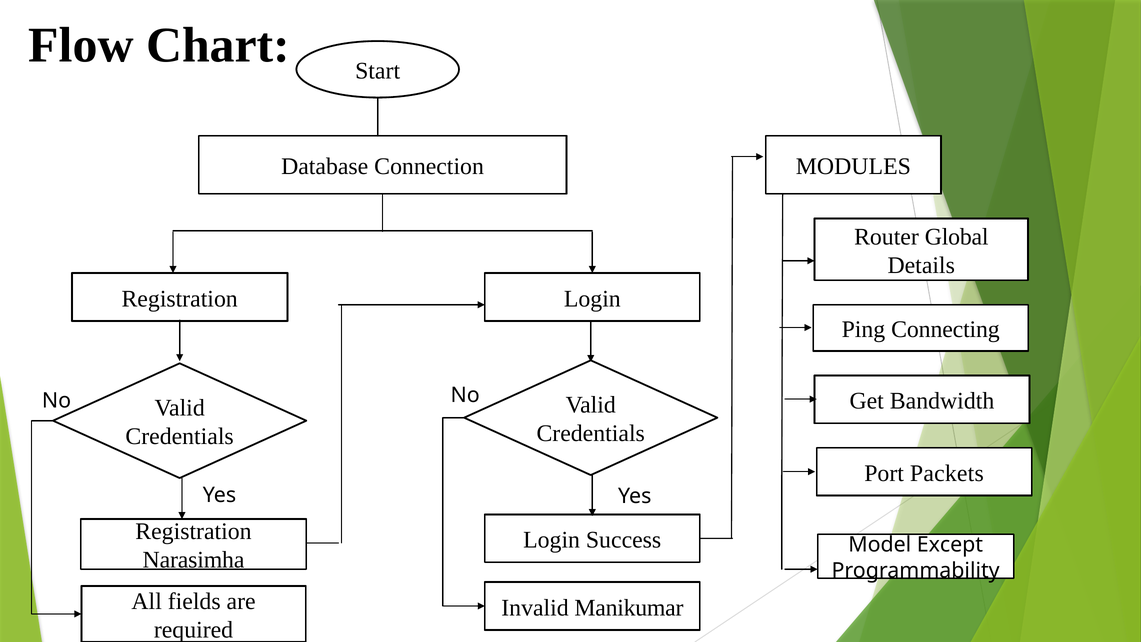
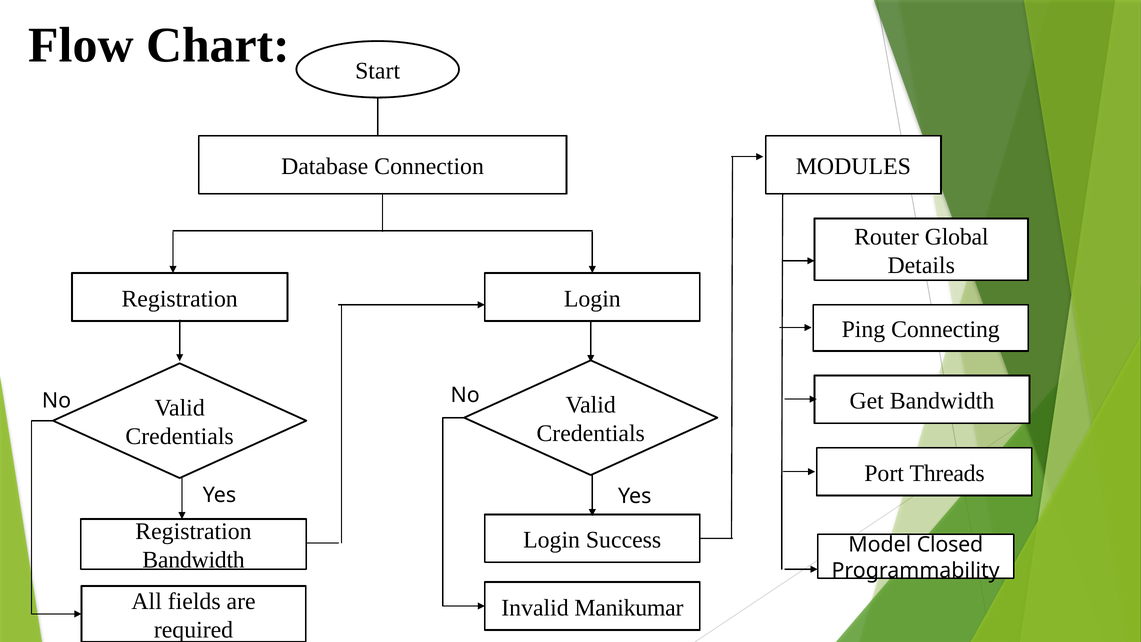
Packets: Packets -> Threads
Except: Except -> Closed
Narasimha at (194, 560): Narasimha -> Bandwidth
